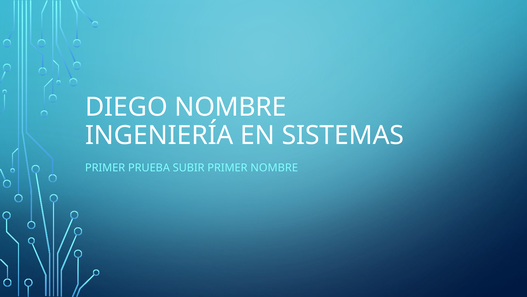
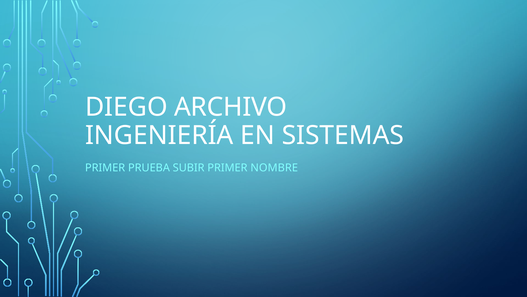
DIEGO NOMBRE: NOMBRE -> ARCHIVO
